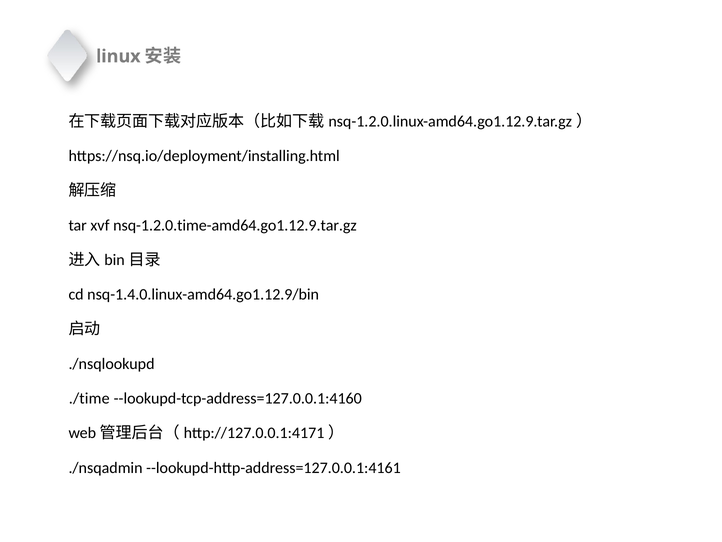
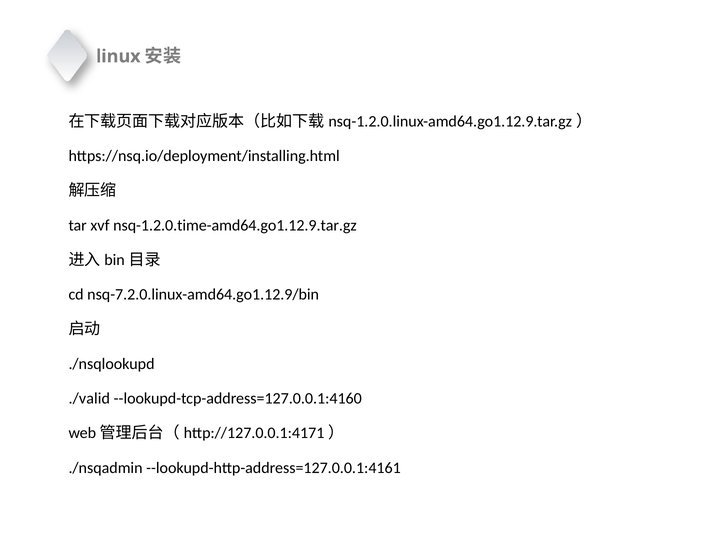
nsq-1.4.0.linux-amd64.go1.12.9/bin: nsq-1.4.0.linux-amd64.go1.12.9/bin -> nsq-7.2.0.linux-amd64.go1.12.9/bin
./time: ./time -> ./valid
